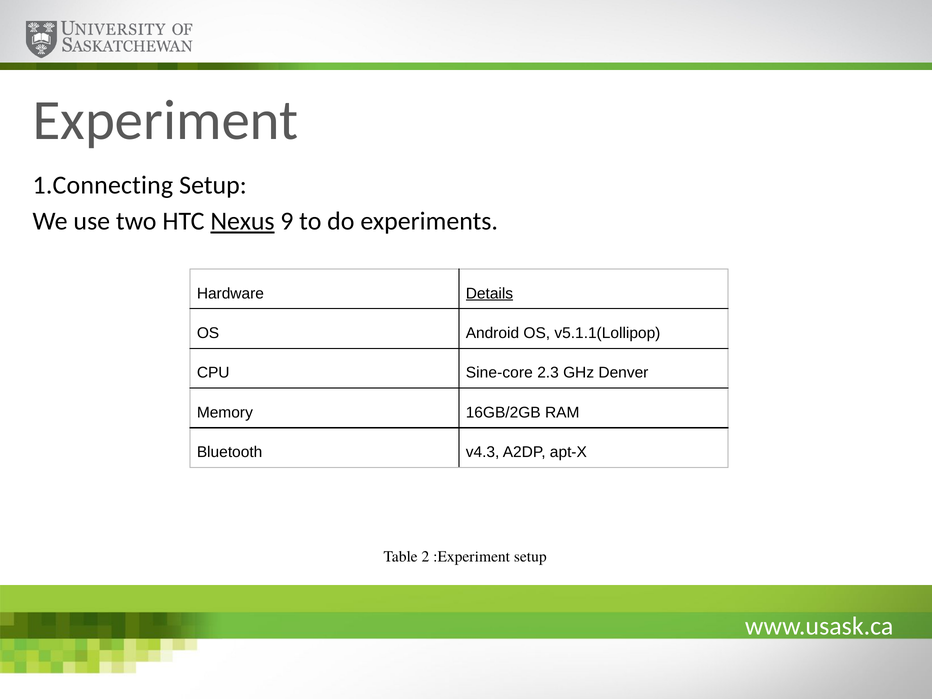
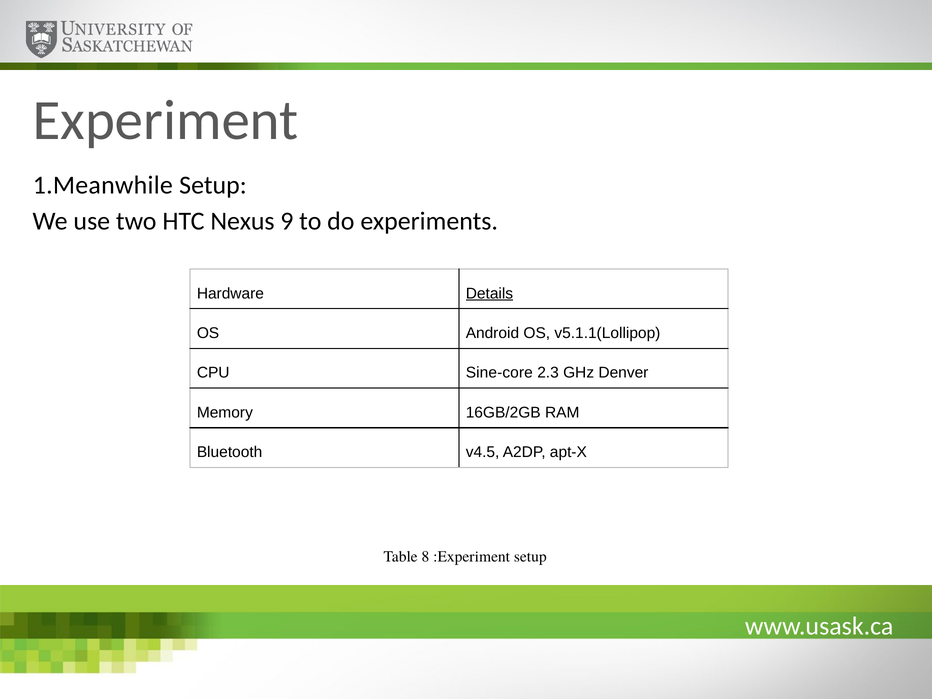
1.Connecting: 1.Connecting -> 1.Meanwhile
Nexus underline: present -> none
v4.3: v4.3 -> v4.5
2: 2 -> 8
